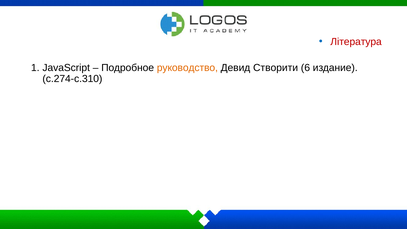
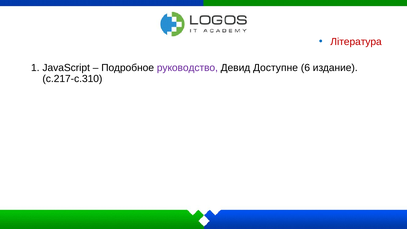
руководство colour: orange -> purple
Створити: Створити -> Доступне
с.274-с.310: с.274-с.310 -> с.217-с.310
